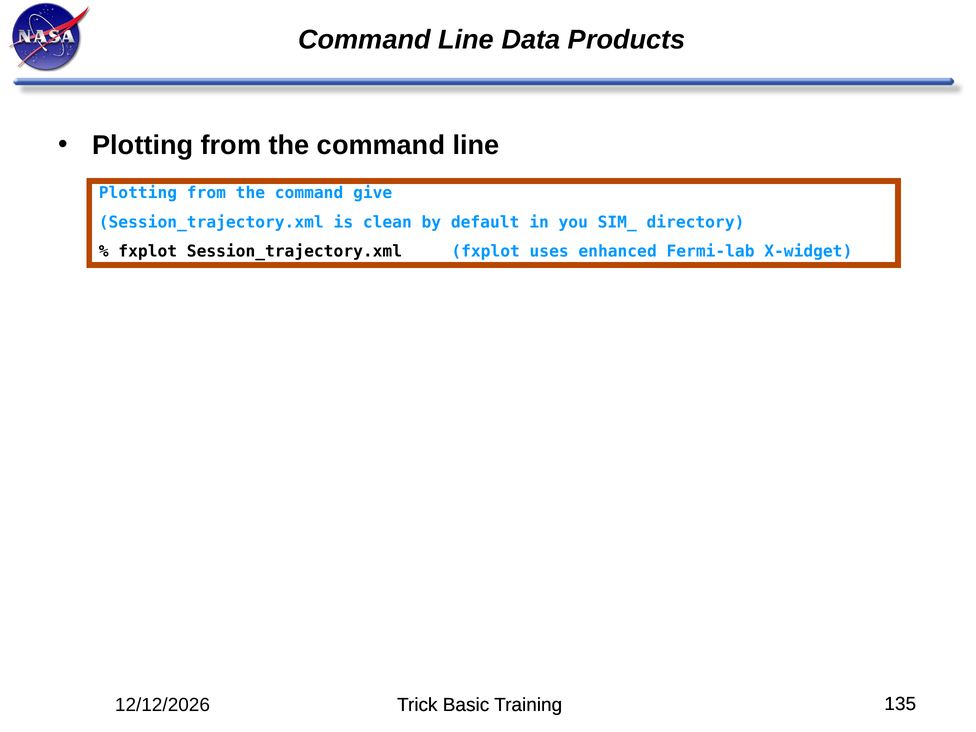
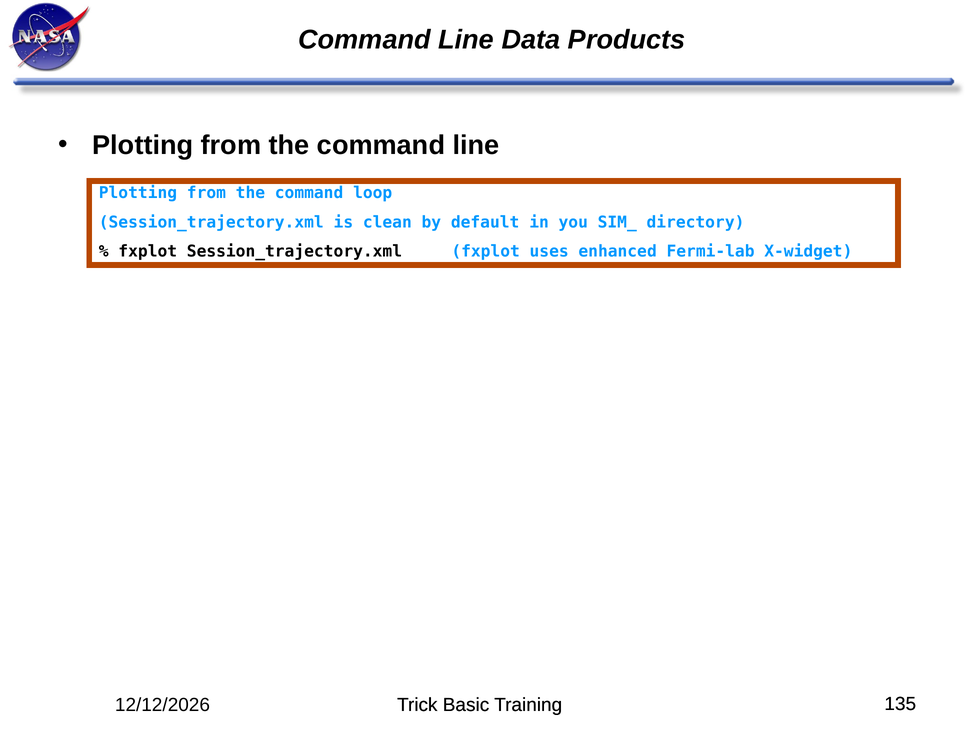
give: give -> loop
